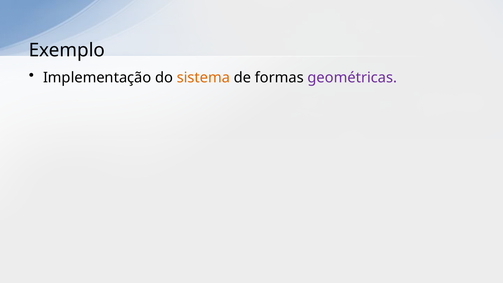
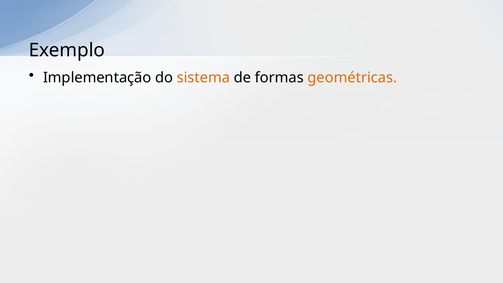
geométricas colour: purple -> orange
